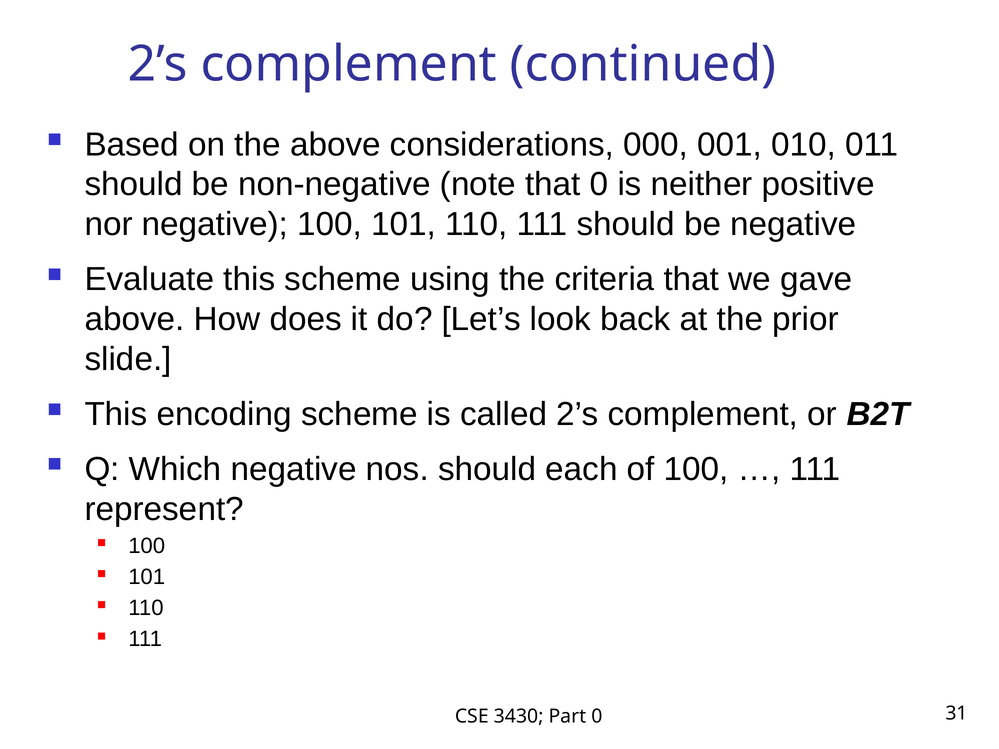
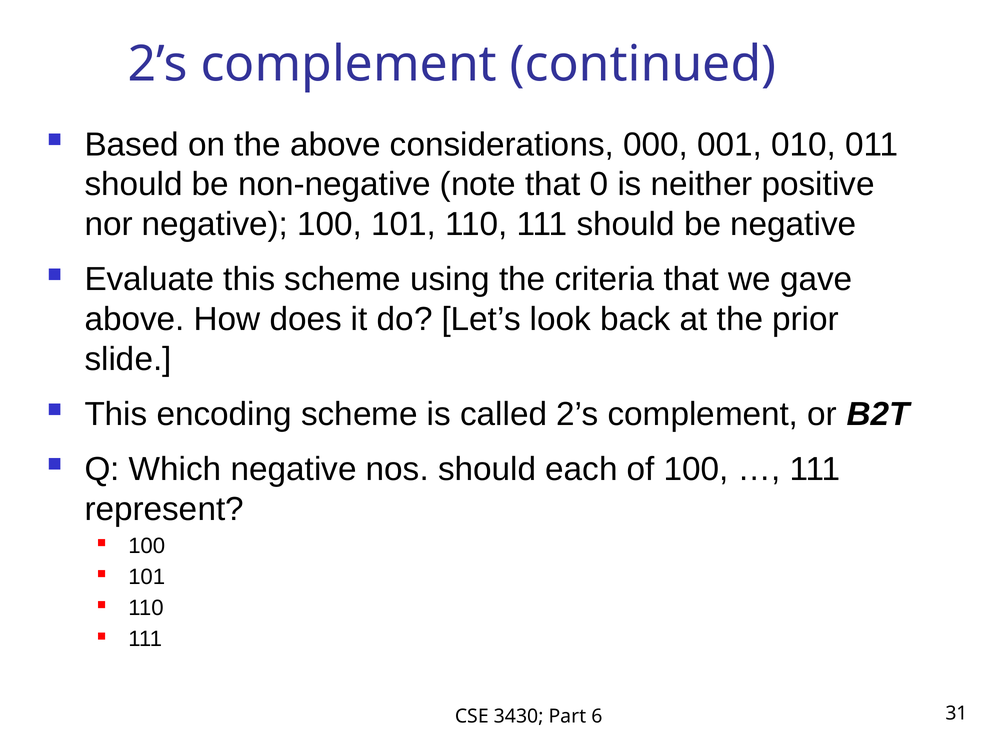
Part 0: 0 -> 6
